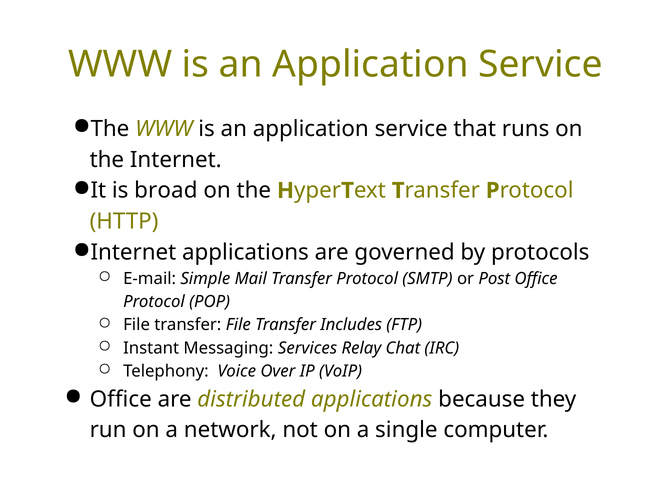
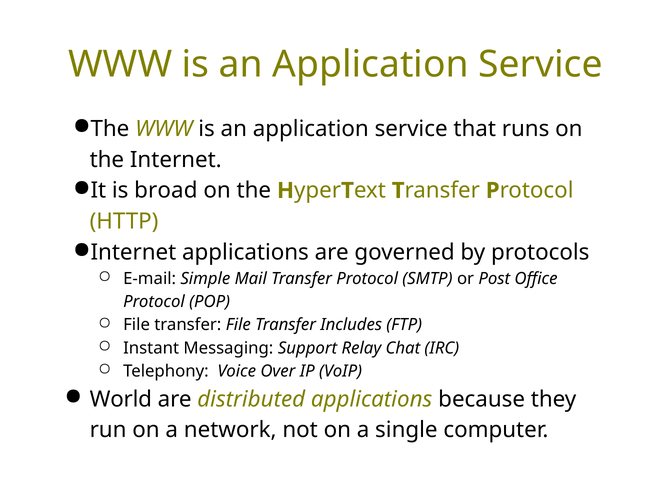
Services: Services -> Support
Office at (121, 399): Office -> World
